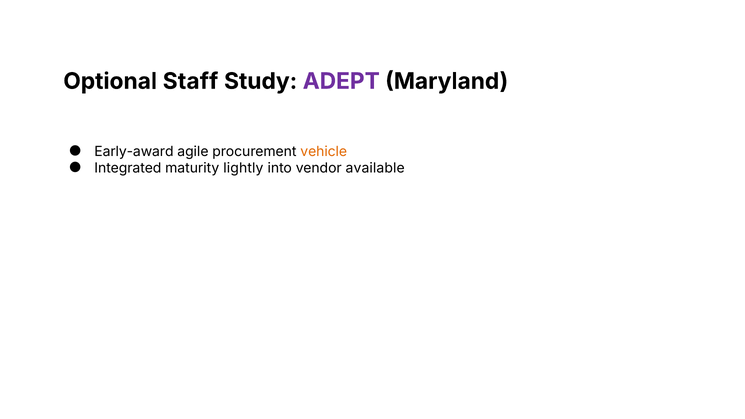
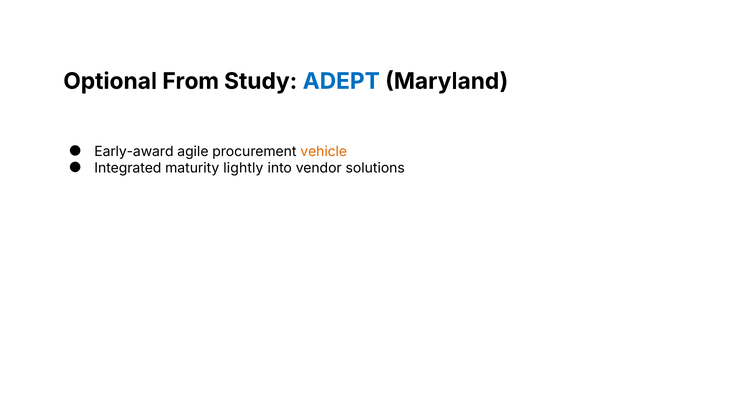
Staff: Staff -> From
ADEPT colour: purple -> blue
available: available -> solutions
